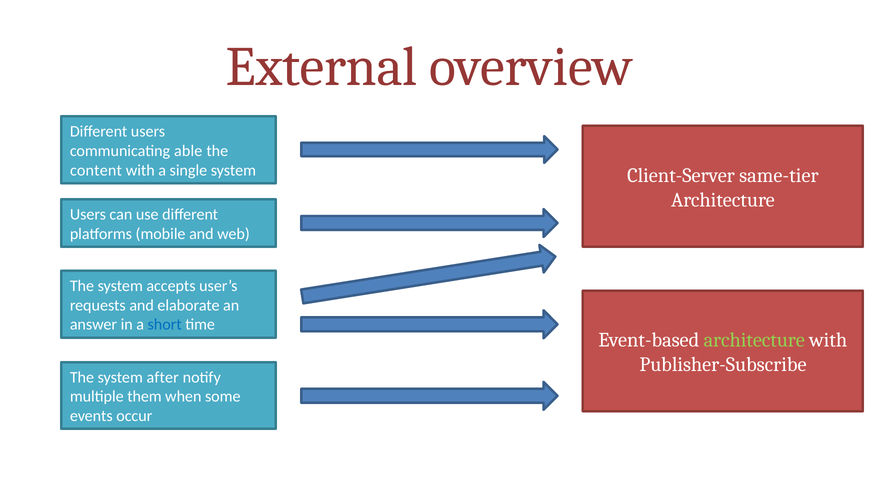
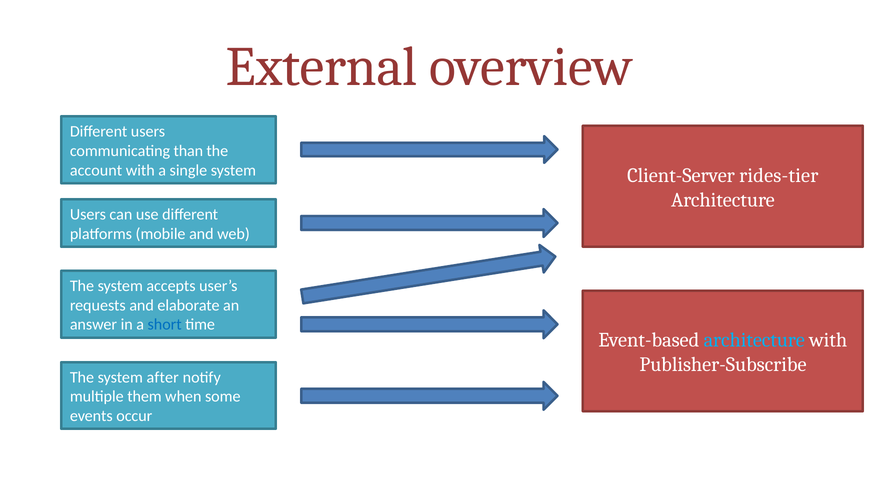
able: able -> than
content: content -> account
same-tier: same-tier -> rides-tier
architecture at (754, 340) colour: light green -> light blue
